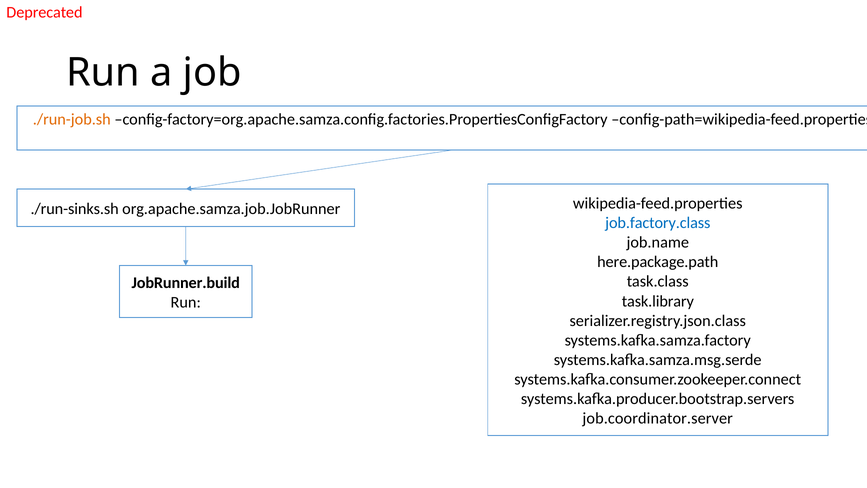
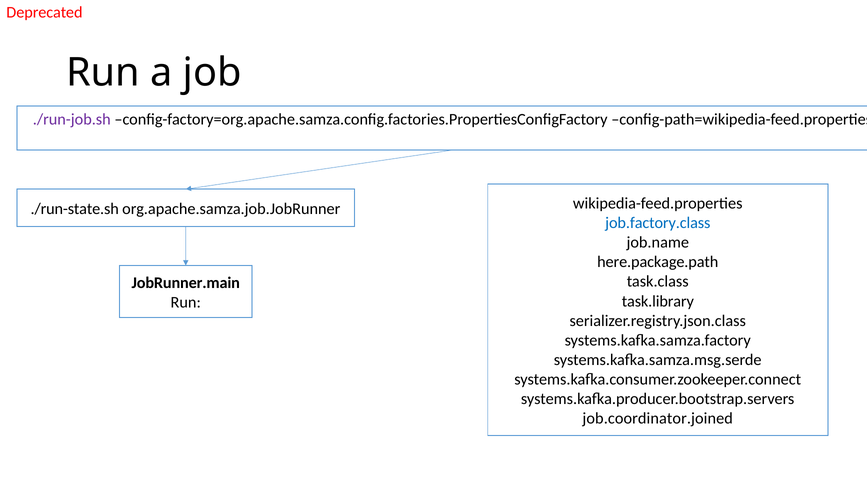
./run-job.sh colour: orange -> purple
./run-sinks.sh: ./run-sinks.sh -> ./run-state.sh
JobRunner.build: JobRunner.build -> JobRunner.main
job.coordinator.server: job.coordinator.server -> job.coordinator.joined
